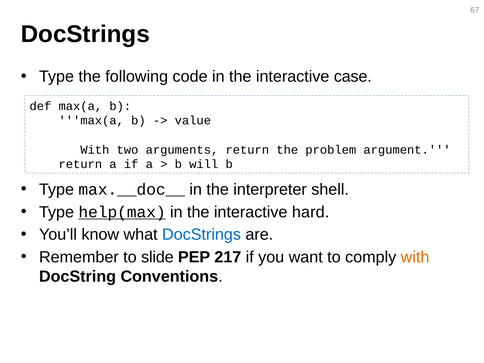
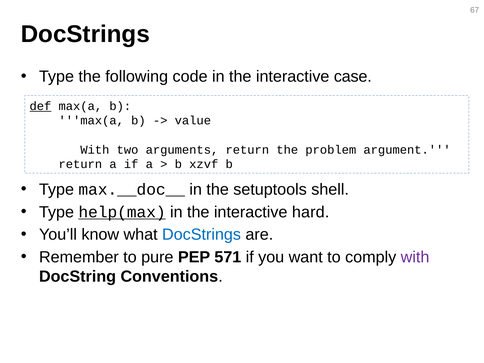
def underline: none -> present
will: will -> xzvf
interpreter: interpreter -> setuptools
slide: slide -> pure
217: 217 -> 571
with at (415, 257) colour: orange -> purple
